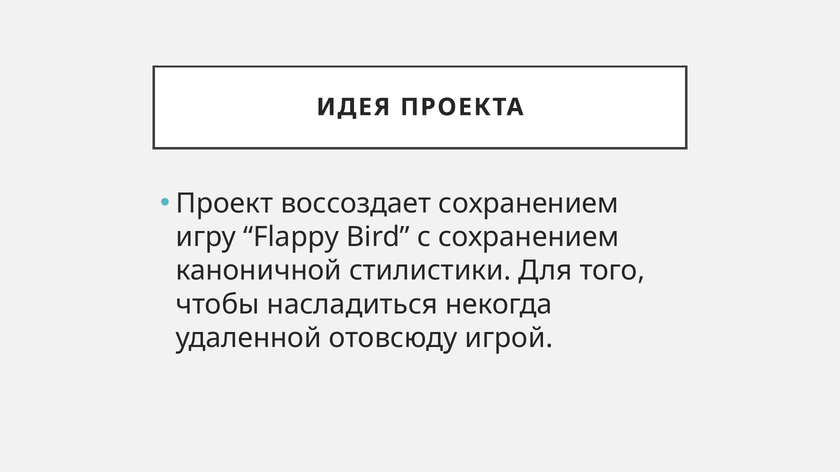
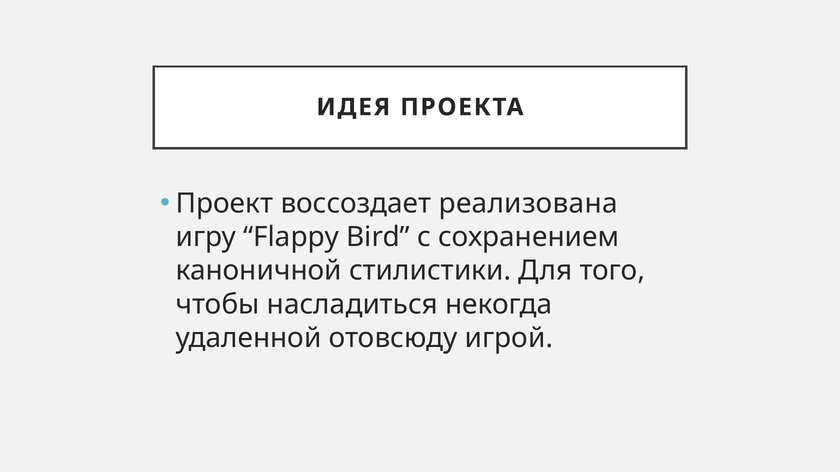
воссоздает сохранением: сохранением -> реализована
